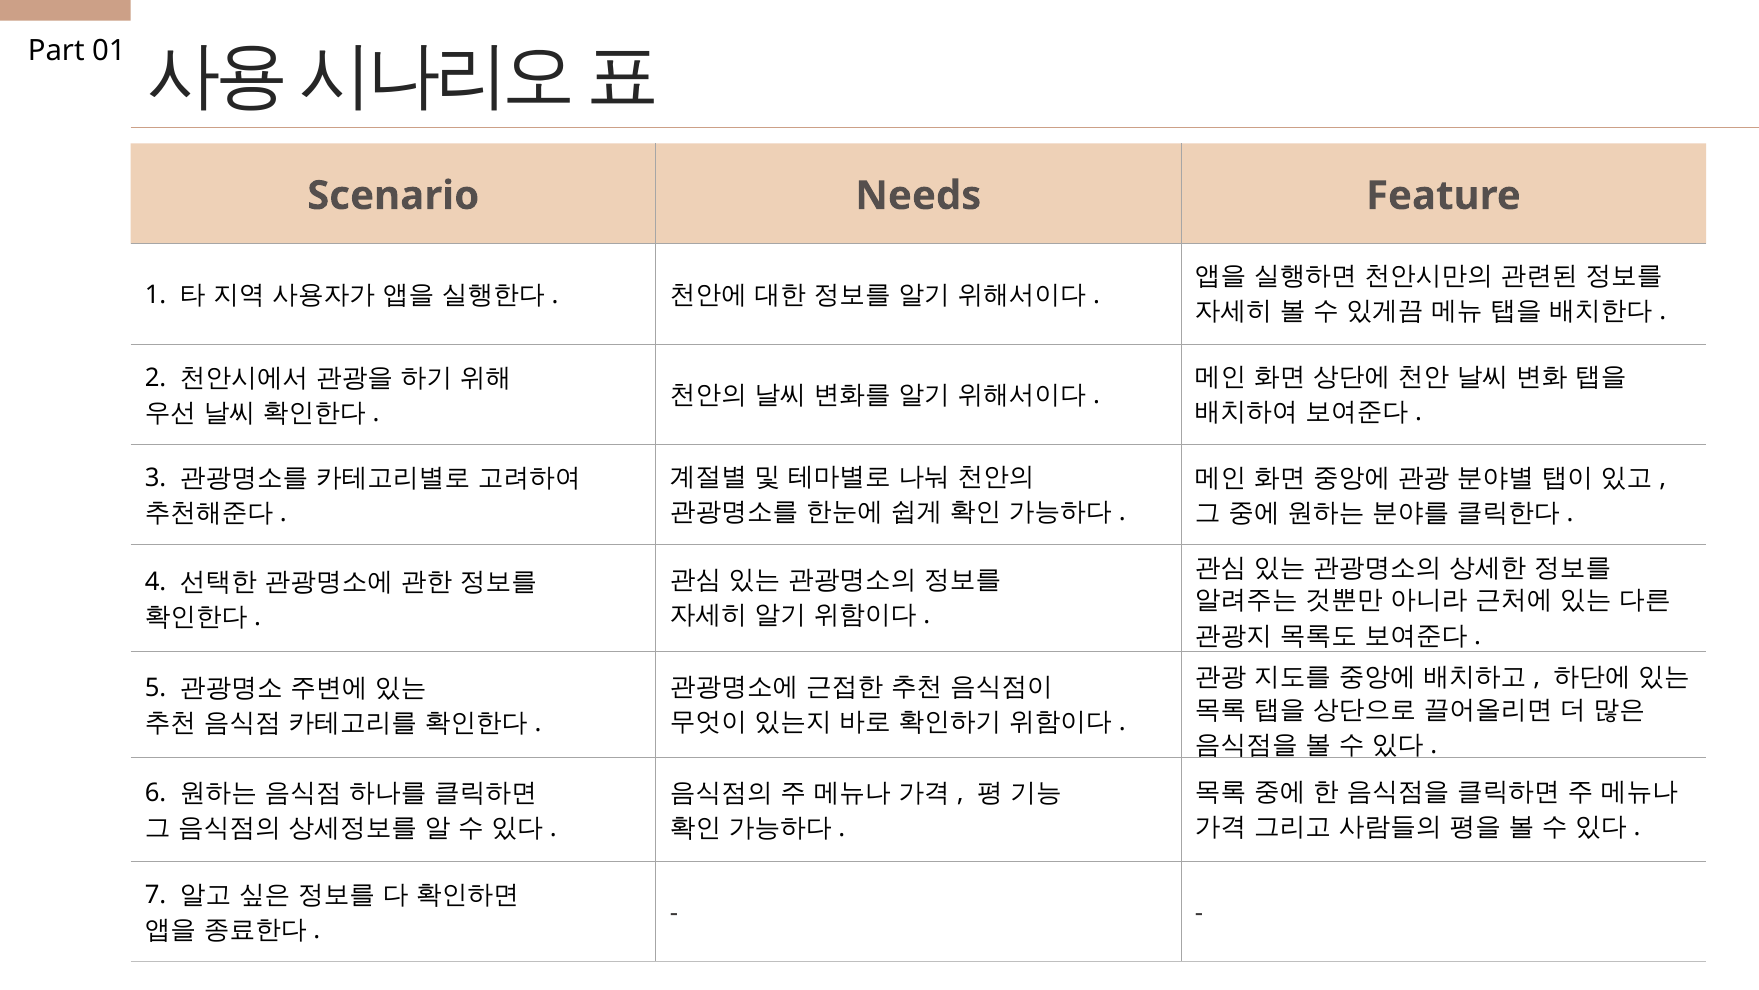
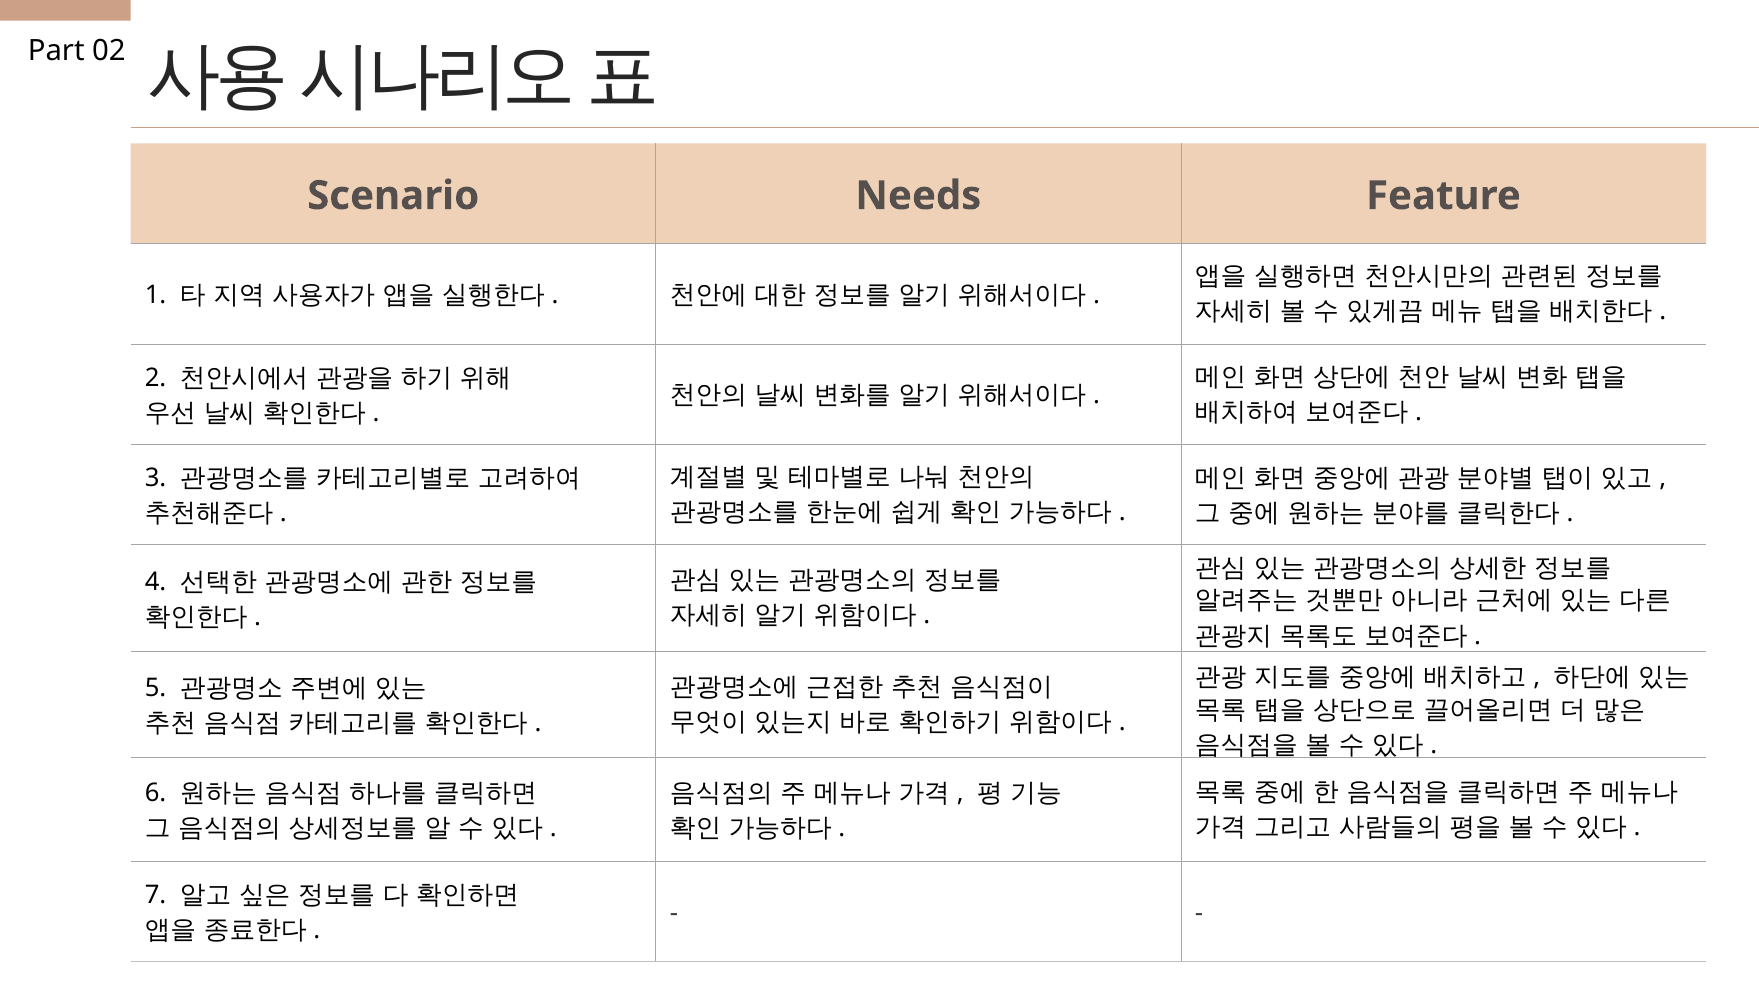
01: 01 -> 02
